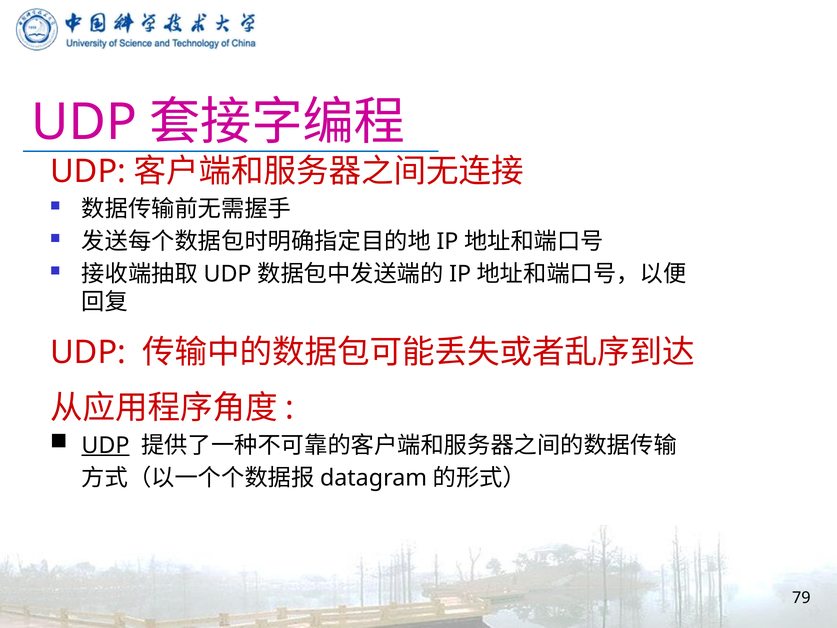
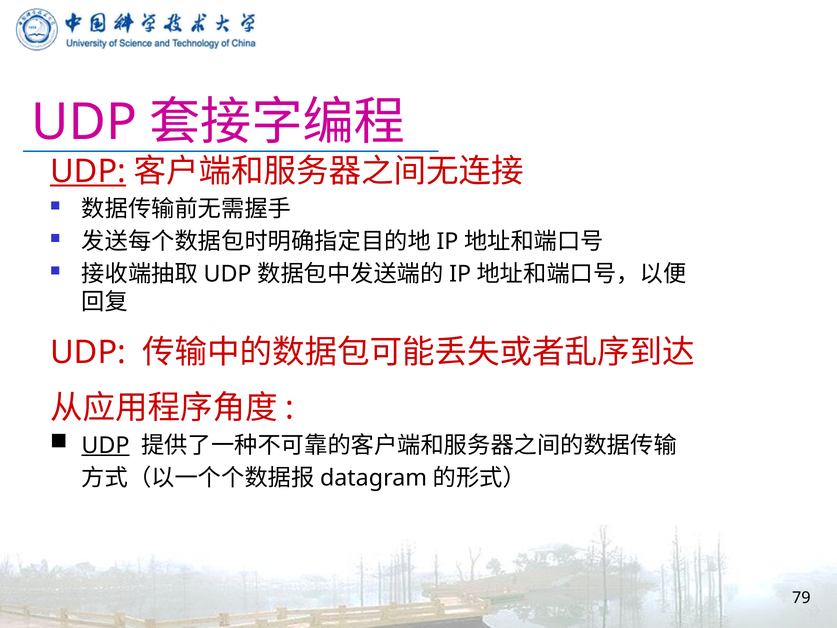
UDP at (88, 171) underline: none -> present
